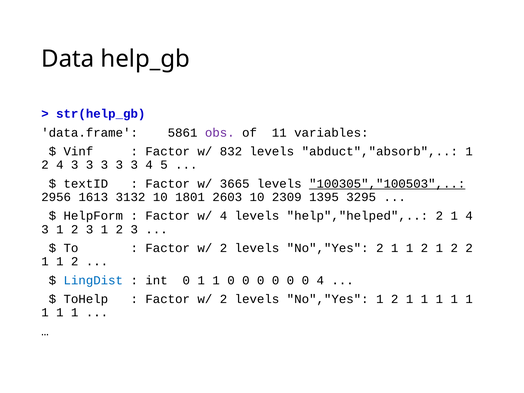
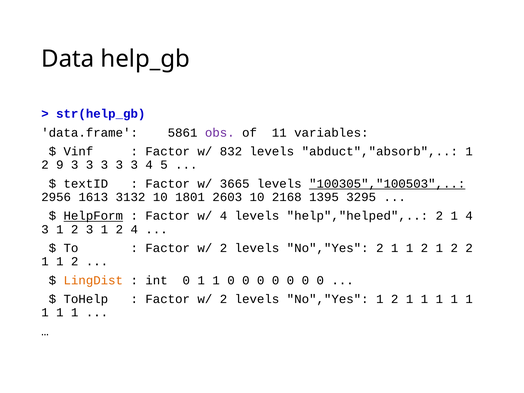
2 4: 4 -> 9
2309: 2309 -> 2168
HelpForm underline: none -> present
3 at (134, 229): 3 -> 4
LingDist colour: blue -> orange
4 at (320, 280): 4 -> 0
